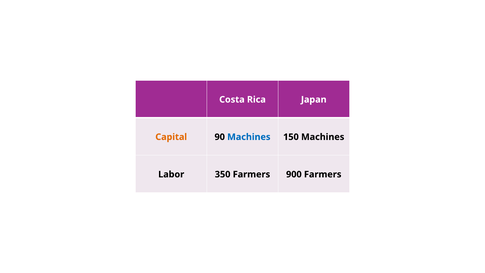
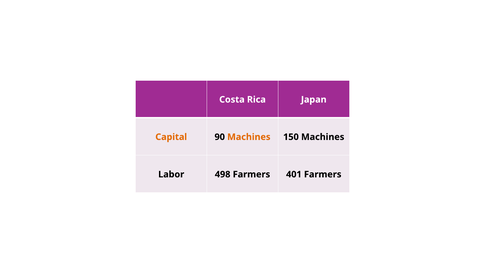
Machines at (249, 137) colour: blue -> orange
350: 350 -> 498
900: 900 -> 401
